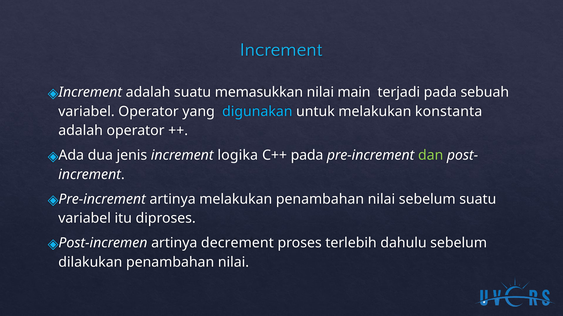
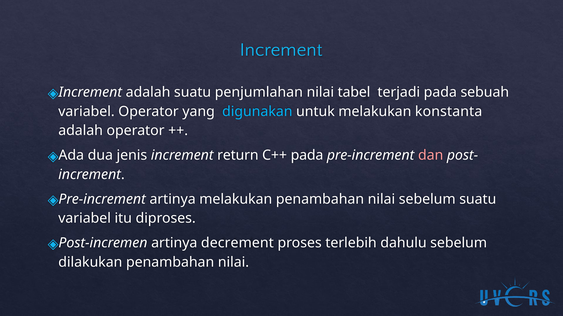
memasukkan: memasukkan -> penjumlahan
main: main -> tabel
logika: logika -> return
dan colour: light green -> pink
